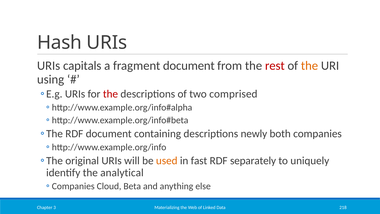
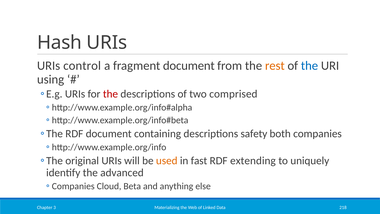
capitals: capitals -> control
rest colour: red -> orange
the at (309, 66) colour: orange -> blue
newly: newly -> safety
separately: separately -> extending
analytical: analytical -> advanced
